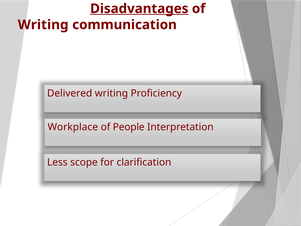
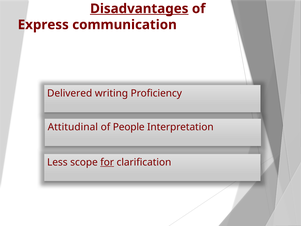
Writing at (43, 25): Writing -> Express
Workplace: Workplace -> Attitudinal
for underline: none -> present
